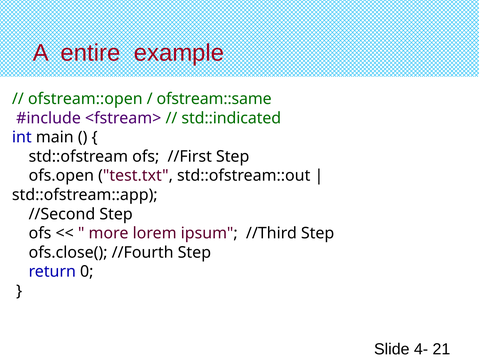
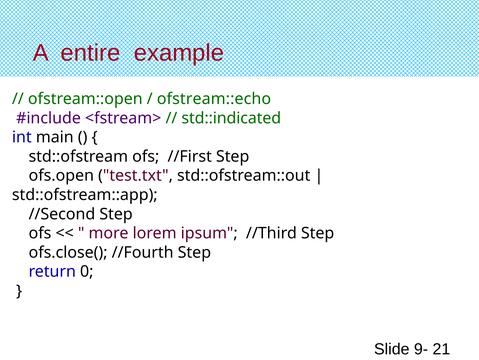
ofstream::same: ofstream::same -> ofstream::echo
4-: 4- -> 9-
